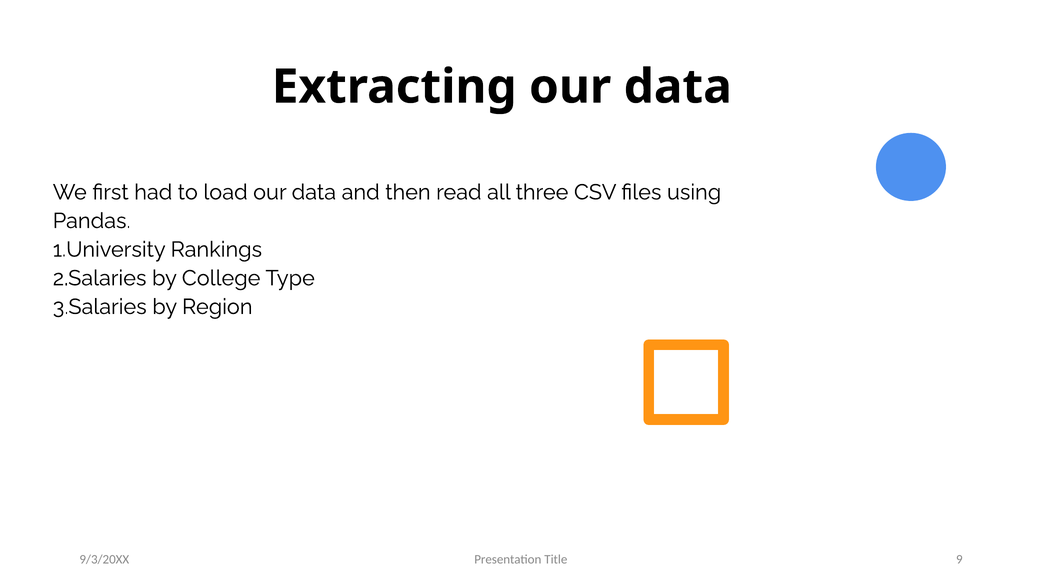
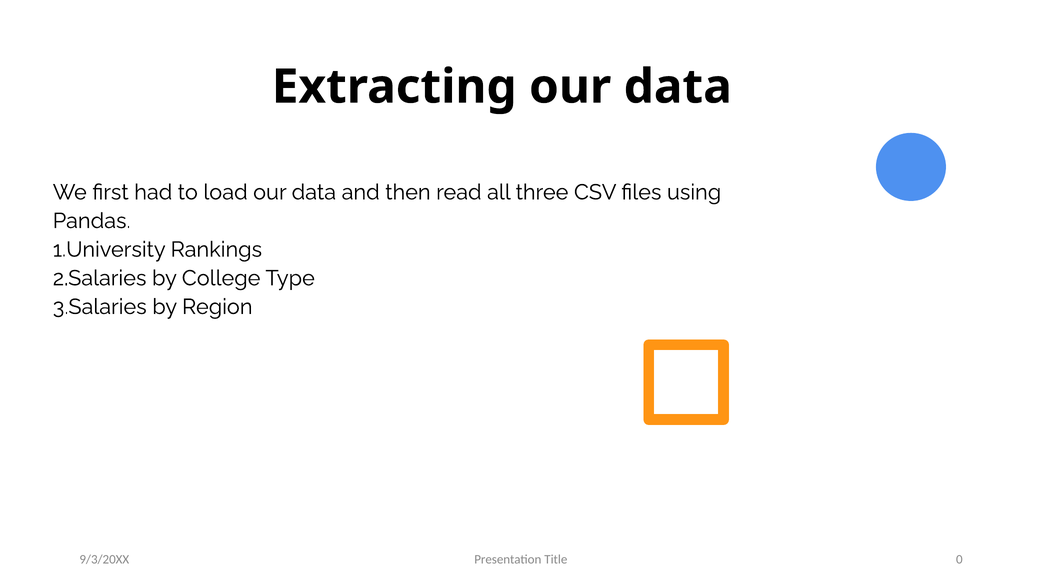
9: 9 -> 0
